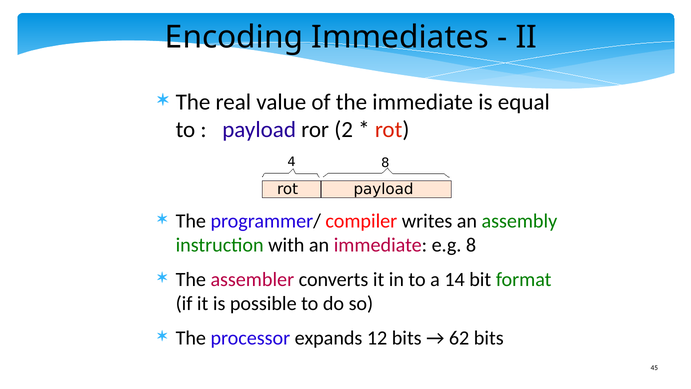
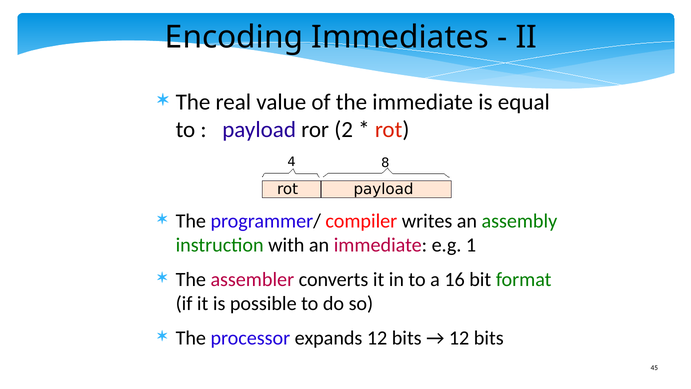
e.g 8: 8 -> 1
14: 14 -> 16
62 at (459, 338): 62 -> 12
